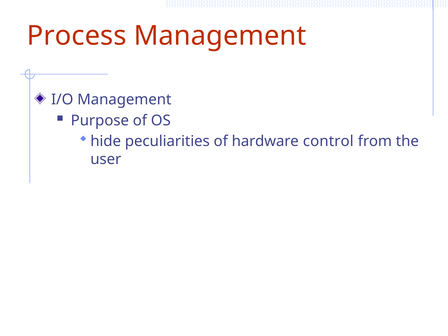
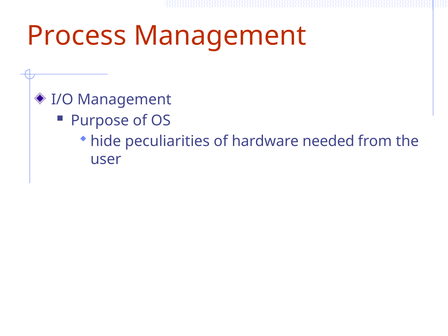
control: control -> needed
